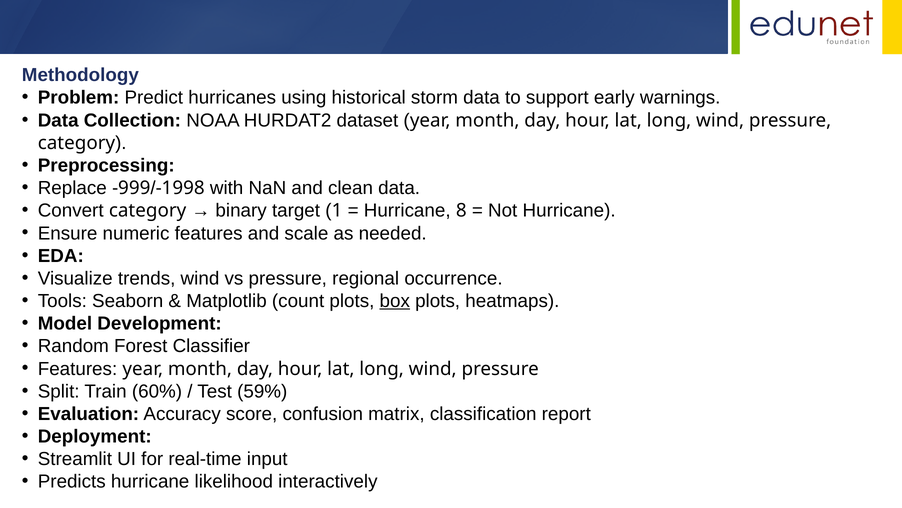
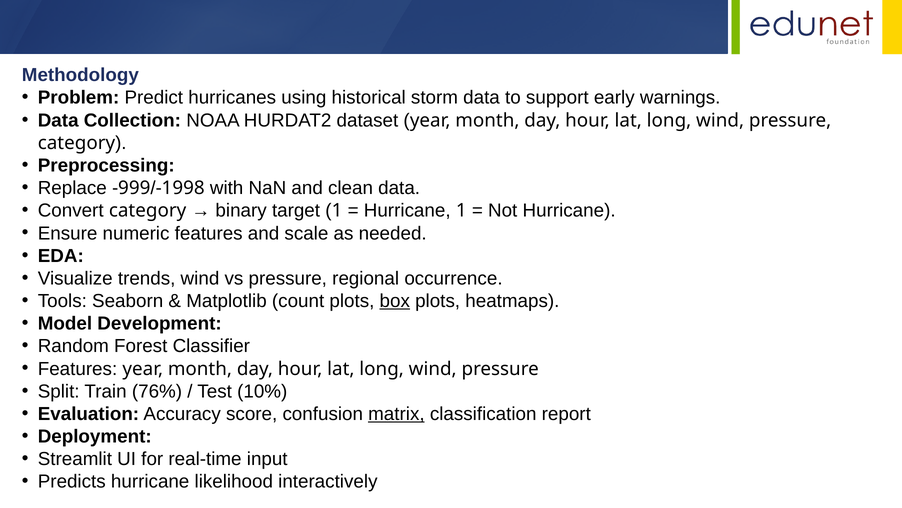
Hurricane 8: 8 -> 1
60%: 60% -> 76%
59%: 59% -> 10%
matrix underline: none -> present
